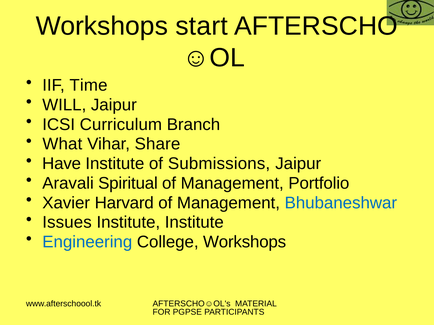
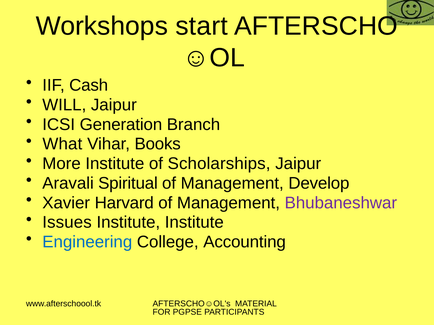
Time: Time -> Cash
Curriculum: Curriculum -> Generation
Share: Share -> Books
Have: Have -> More
Submissions: Submissions -> Scholarships
Portfolio: Portfolio -> Develop
Bhubaneshwar colour: blue -> purple
College Workshops: Workshops -> Accounting
